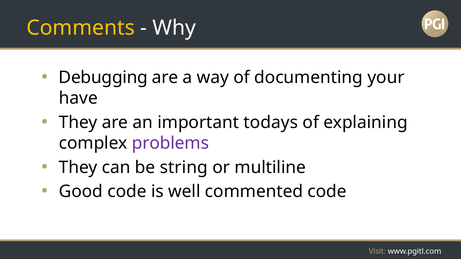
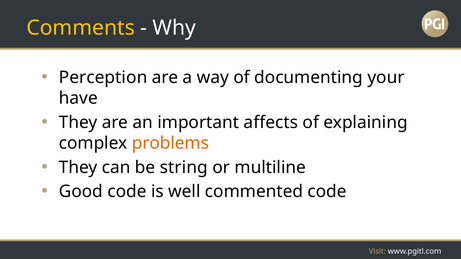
Debugging: Debugging -> Perception
todays: todays -> affects
problems colour: purple -> orange
